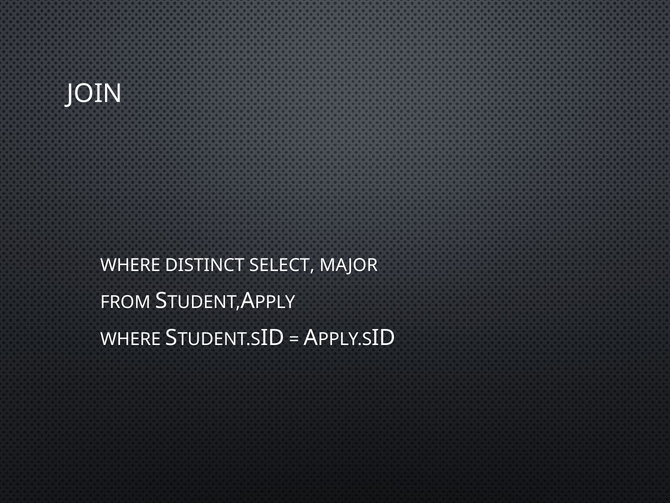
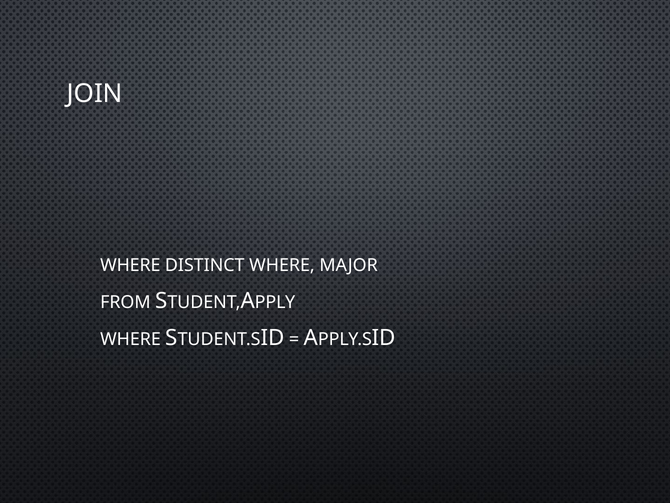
DISTINCT SELECT: SELECT -> WHERE
